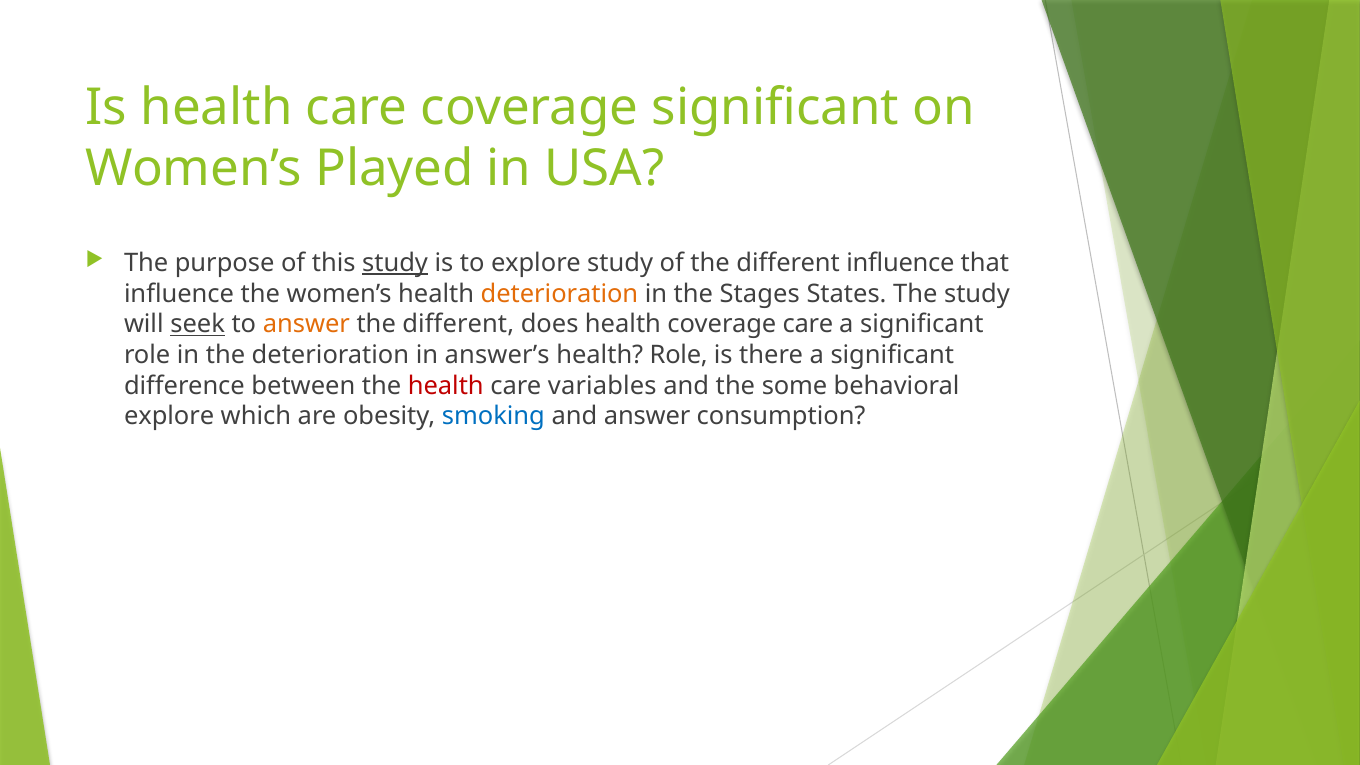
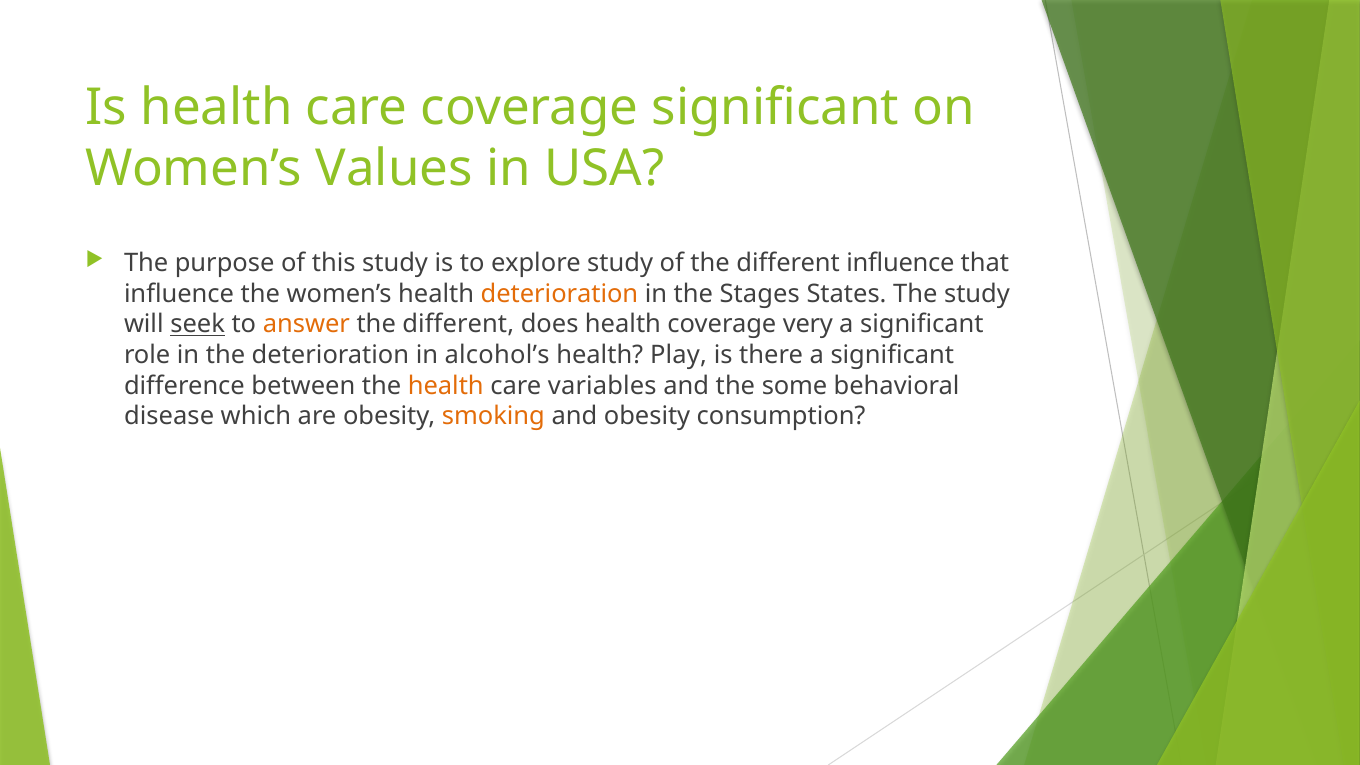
Played: Played -> Values
study at (395, 263) underline: present -> none
coverage care: care -> very
answer’s: answer’s -> alcohol’s
health Role: Role -> Play
health at (446, 386) colour: red -> orange
explore at (169, 416): explore -> disease
smoking colour: blue -> orange
and answer: answer -> obesity
